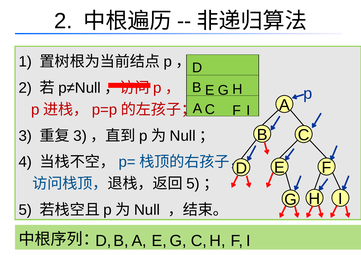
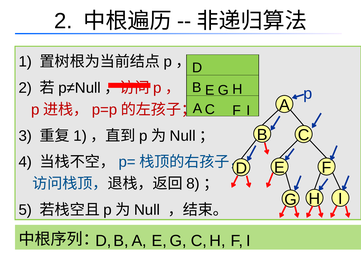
3 at (80, 136): 3 -> 1
5 at (193, 184): 5 -> 8
